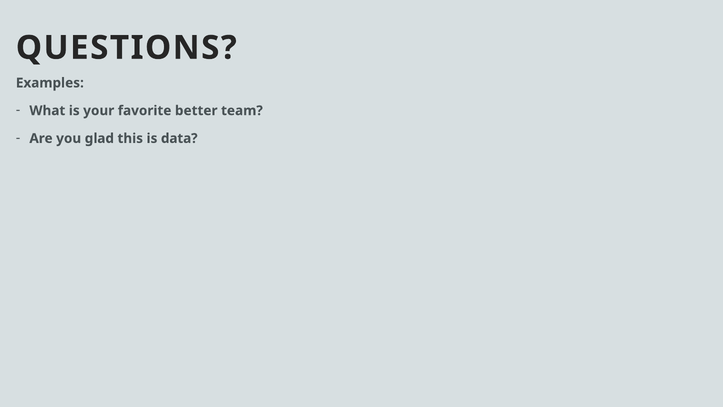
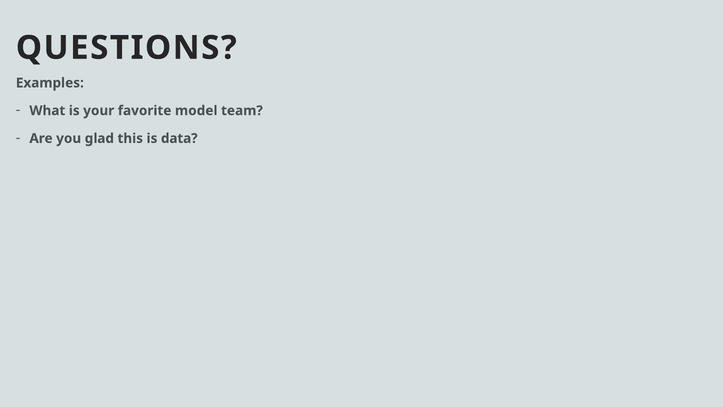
better: better -> model
